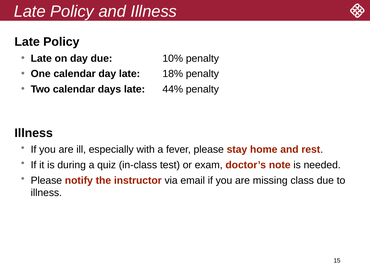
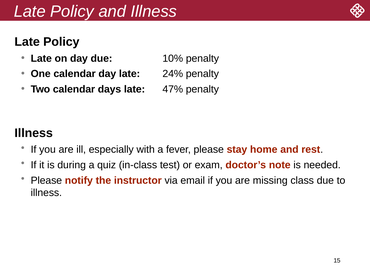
18%: 18% -> 24%
44%: 44% -> 47%
